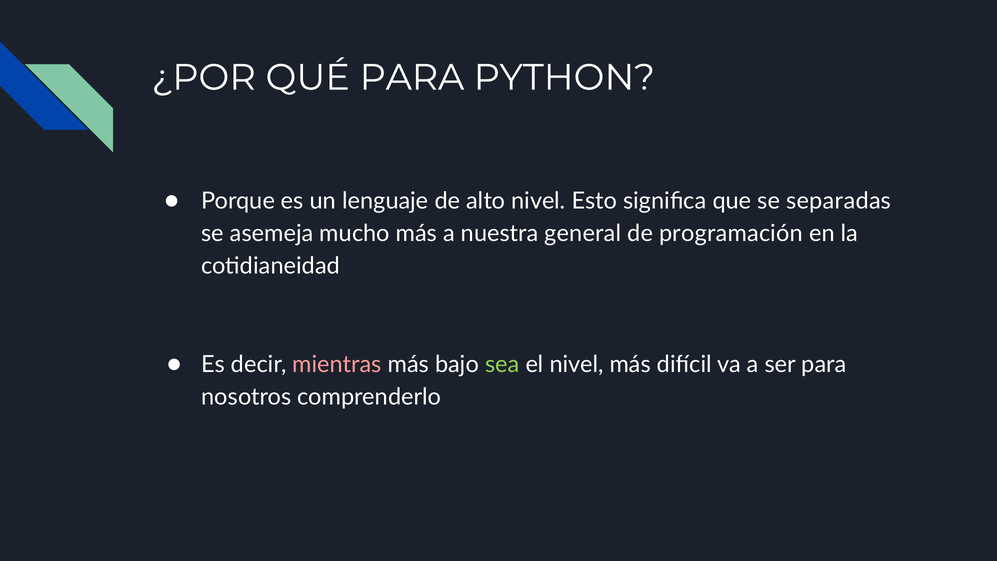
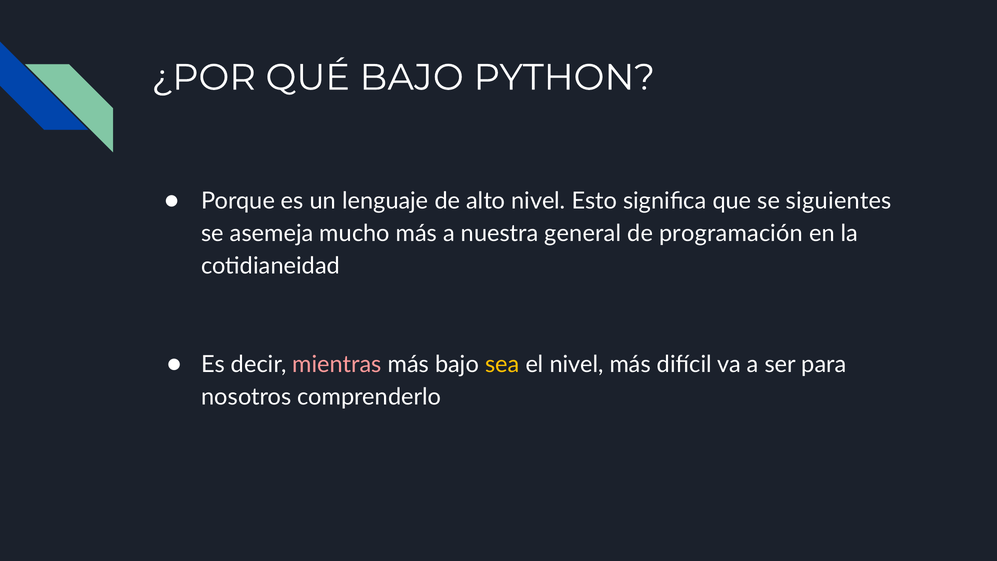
QUÉ PARA: PARA -> BAJO
separadas: separadas -> siguientes
sea colour: light green -> yellow
